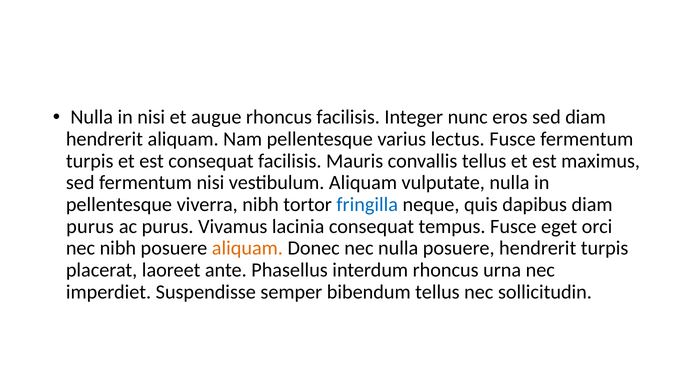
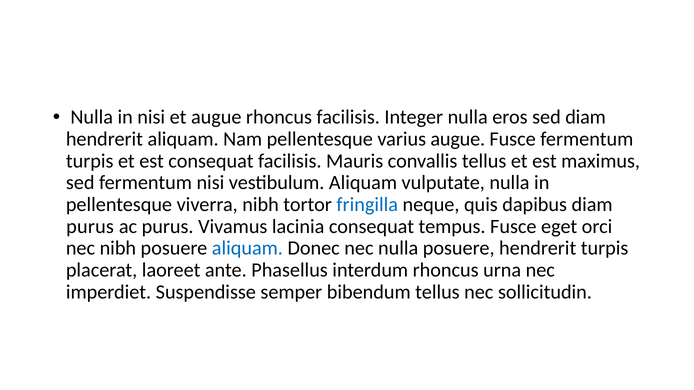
Integer nunc: nunc -> nulla
varius lectus: lectus -> augue
aliquam at (247, 249) colour: orange -> blue
